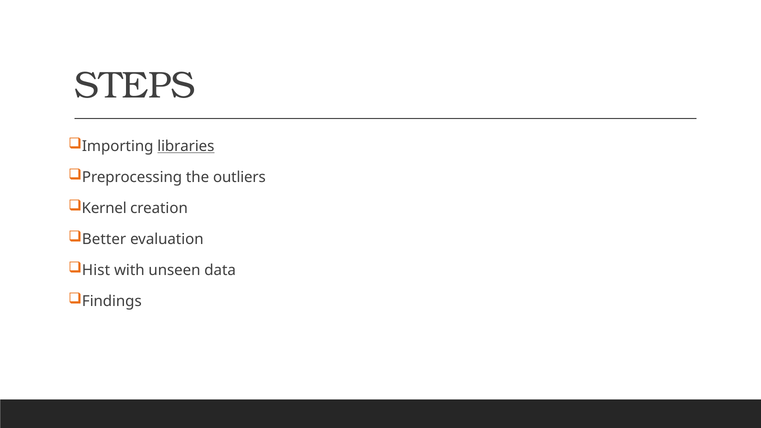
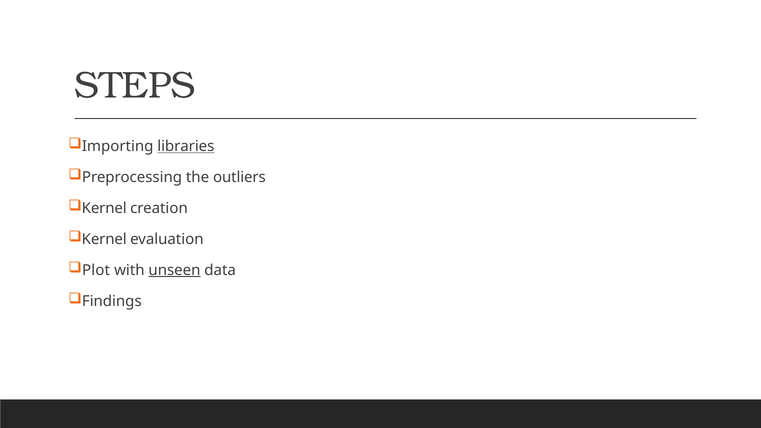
Better at (104, 239): Better -> Kernel
Hist: Hist -> Plot
unseen underline: none -> present
